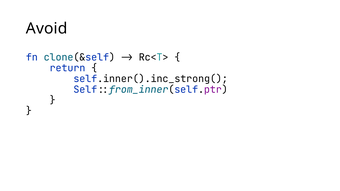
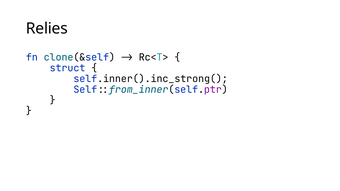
Avoid: Avoid -> Relies
return: return -> struct
